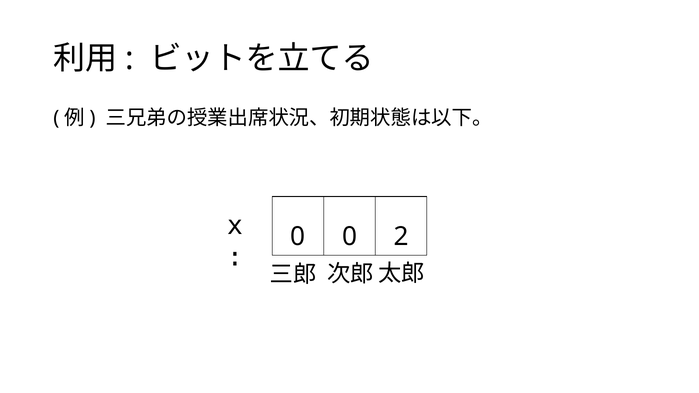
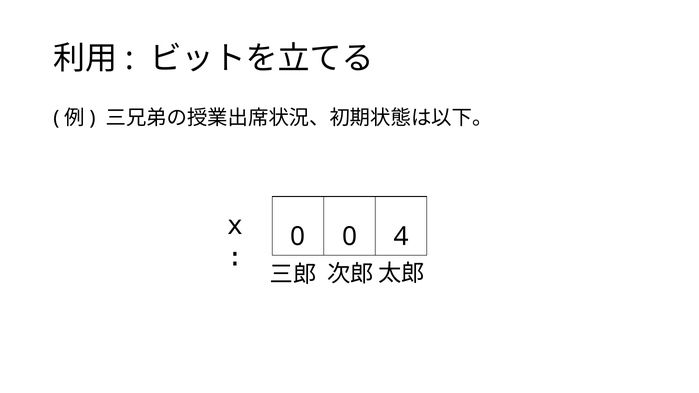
2: 2 -> 4
